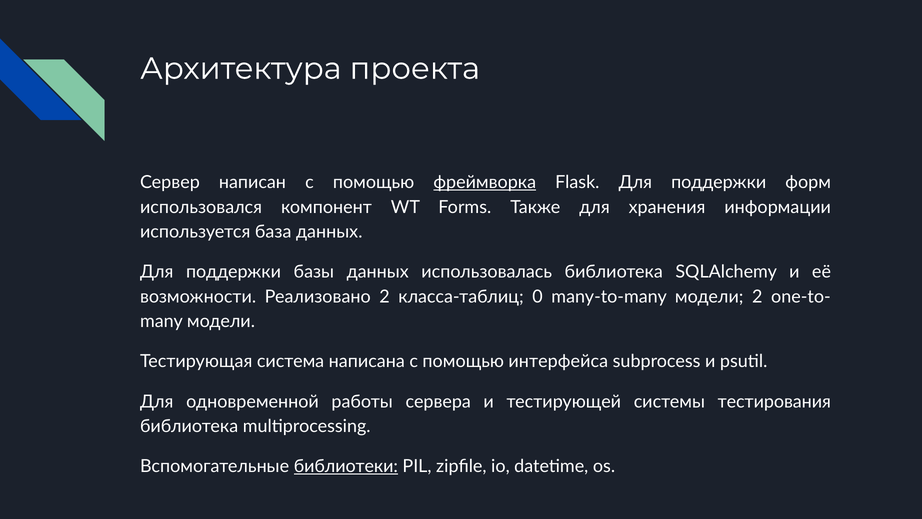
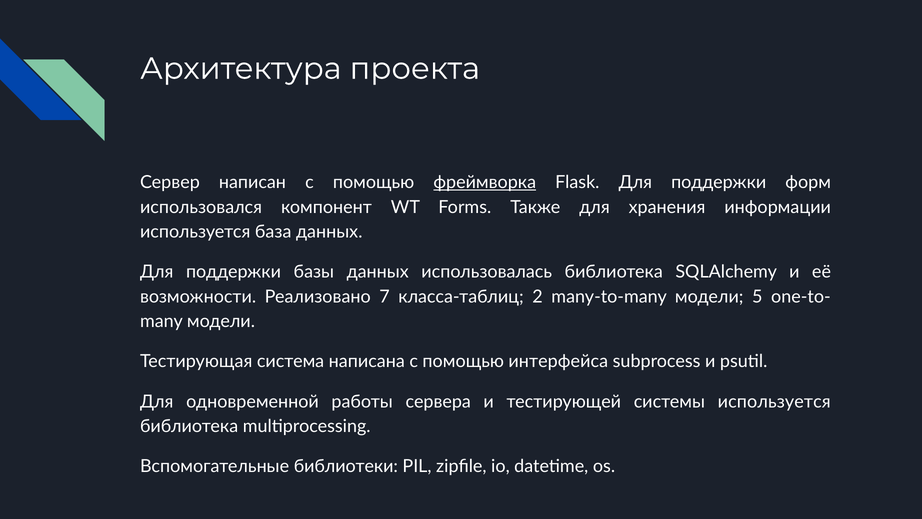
Реализовано 2: 2 -> 7
0: 0 -> 2
модели 2: 2 -> 5
системы тестирования: тестирования -> используется
библиотеки underline: present -> none
